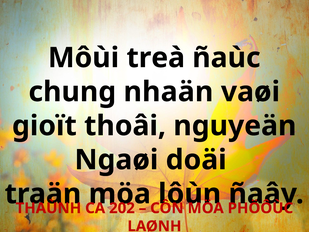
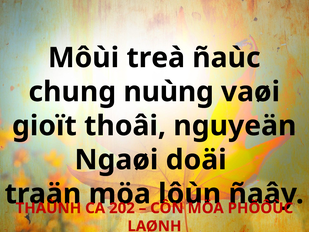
nhaän: nhaän -> nuùng
